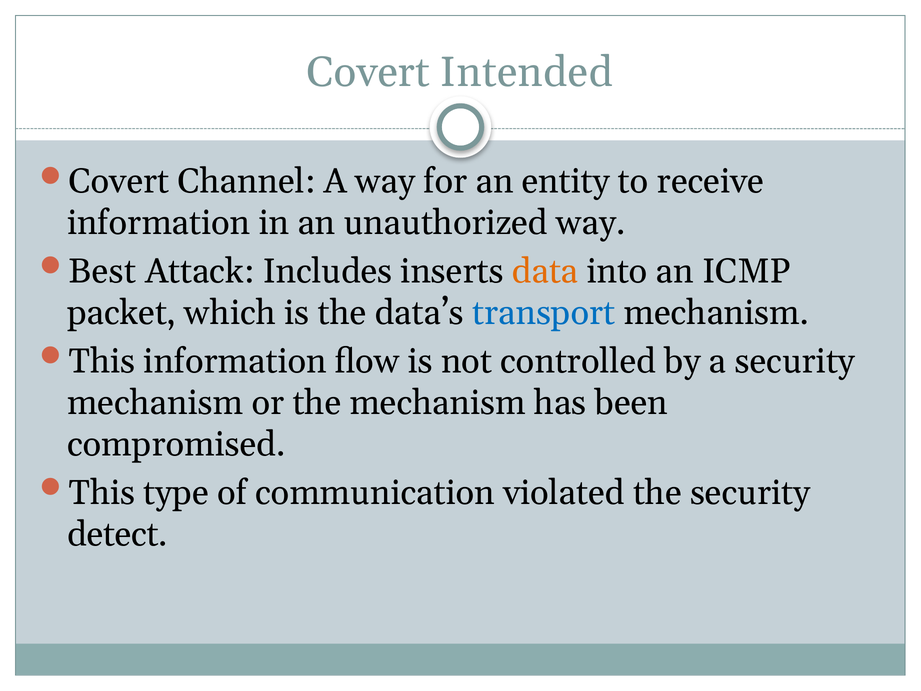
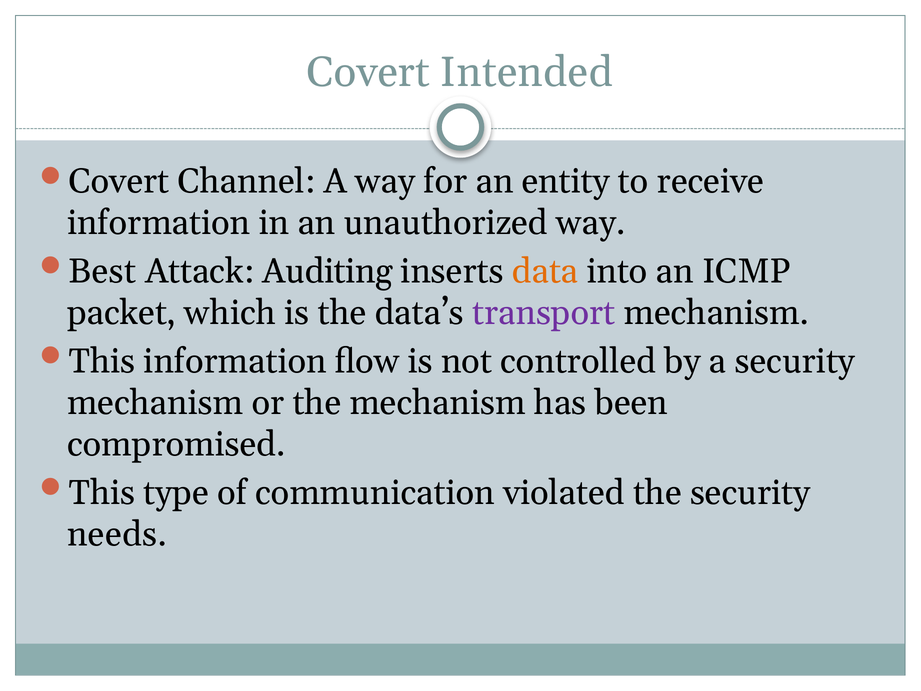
Includes: Includes -> Auditing
transport colour: blue -> purple
detect: detect -> needs
